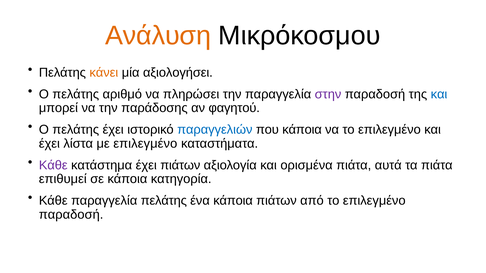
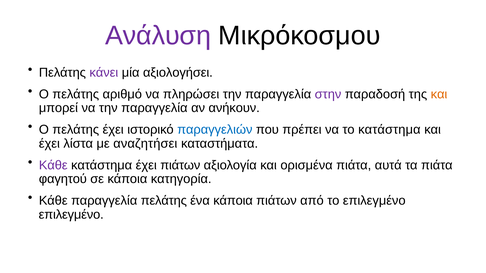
Ανάλυση colour: orange -> purple
κάνει colour: orange -> purple
και at (439, 94) colour: blue -> orange
να την παράδοσης: παράδοσης -> παραγγελία
φαγητού: φαγητού -> ανήκουν
που κάποια: κάποια -> πρέπει
να το επιλεγμένο: επιλεγμένο -> κατάστημα
με επιλεγμένο: επιλεγμένο -> αναζητήσει
επιθυμεί: επιθυμεί -> φαγητού
παραδοσή at (71, 215): παραδοσή -> επιλεγμένο
